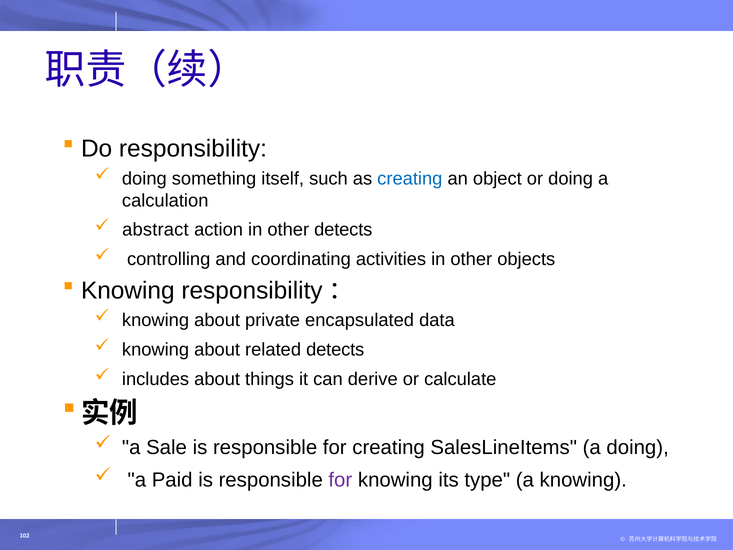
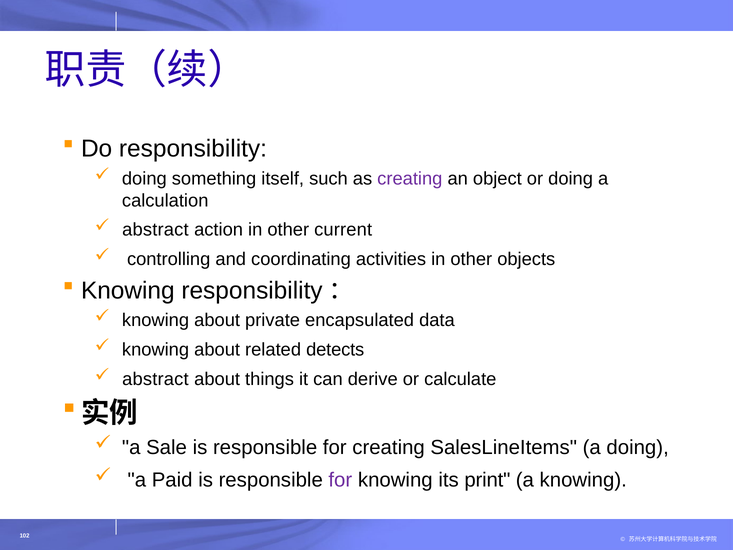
creating at (410, 179) colour: blue -> purple
other detects: detects -> current
includes at (156, 379): includes -> abstract
type: type -> print
